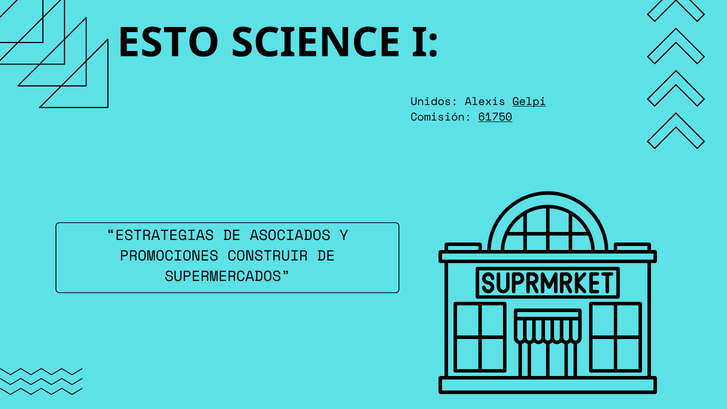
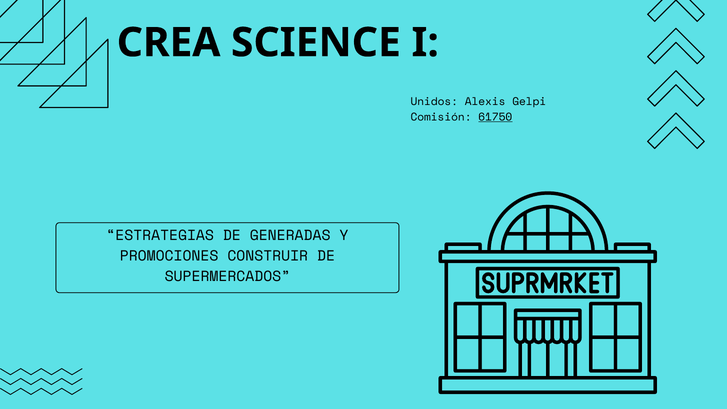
ESTO: ESTO -> CREA
Gelpi underline: present -> none
ASOCIADOS: ASOCIADOS -> GENERADAS
